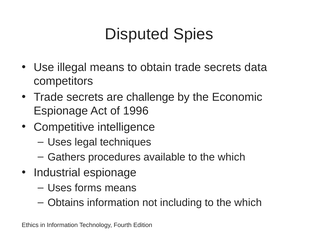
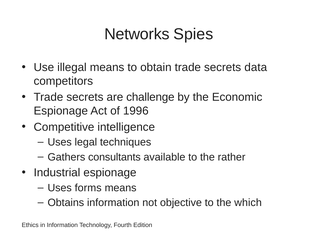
Disputed: Disputed -> Networks
procedures: procedures -> consultants
available to the which: which -> rather
including: including -> objective
